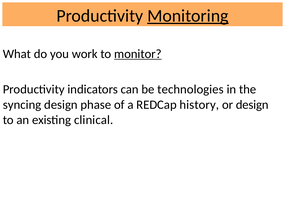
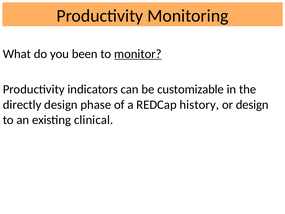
Monitoring underline: present -> none
work: work -> been
technologies: technologies -> customizable
syncing: syncing -> directly
